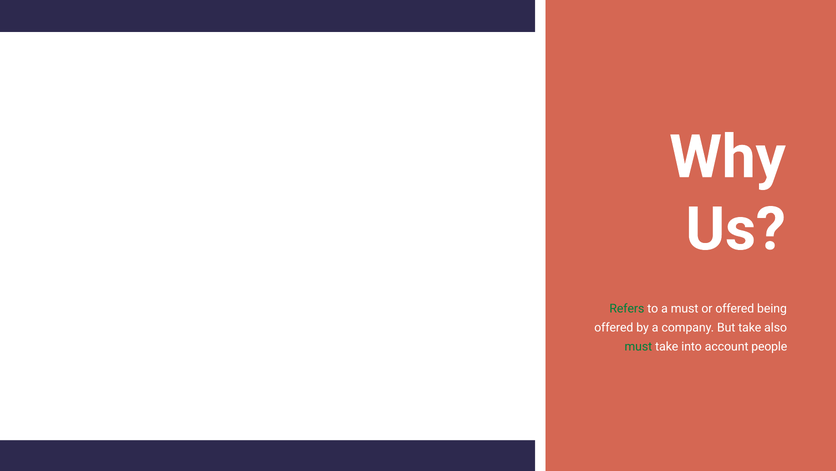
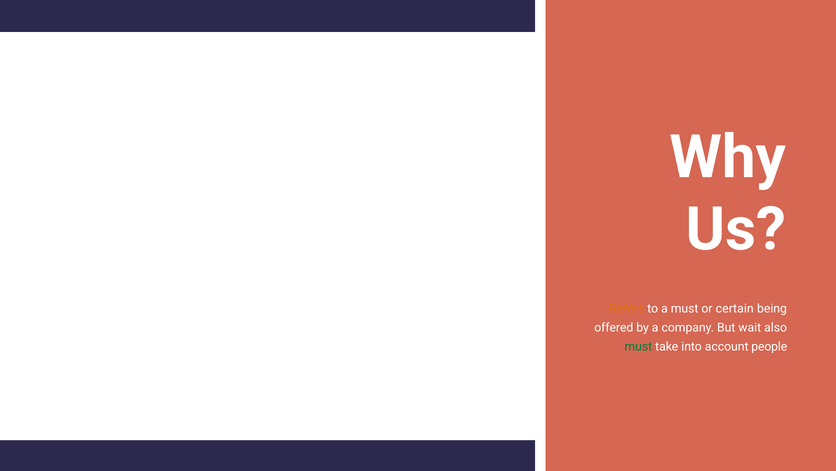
Refers colour: green -> orange
or offered: offered -> certain
But take: take -> wait
